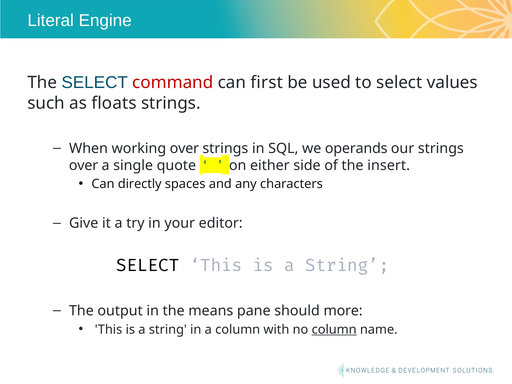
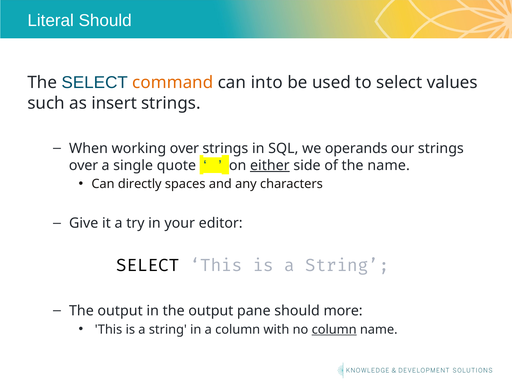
Literal Engine: Engine -> Should
command colour: red -> orange
first: first -> into
floats: floats -> insert
either underline: none -> present
the insert: insert -> name
in the means: means -> output
